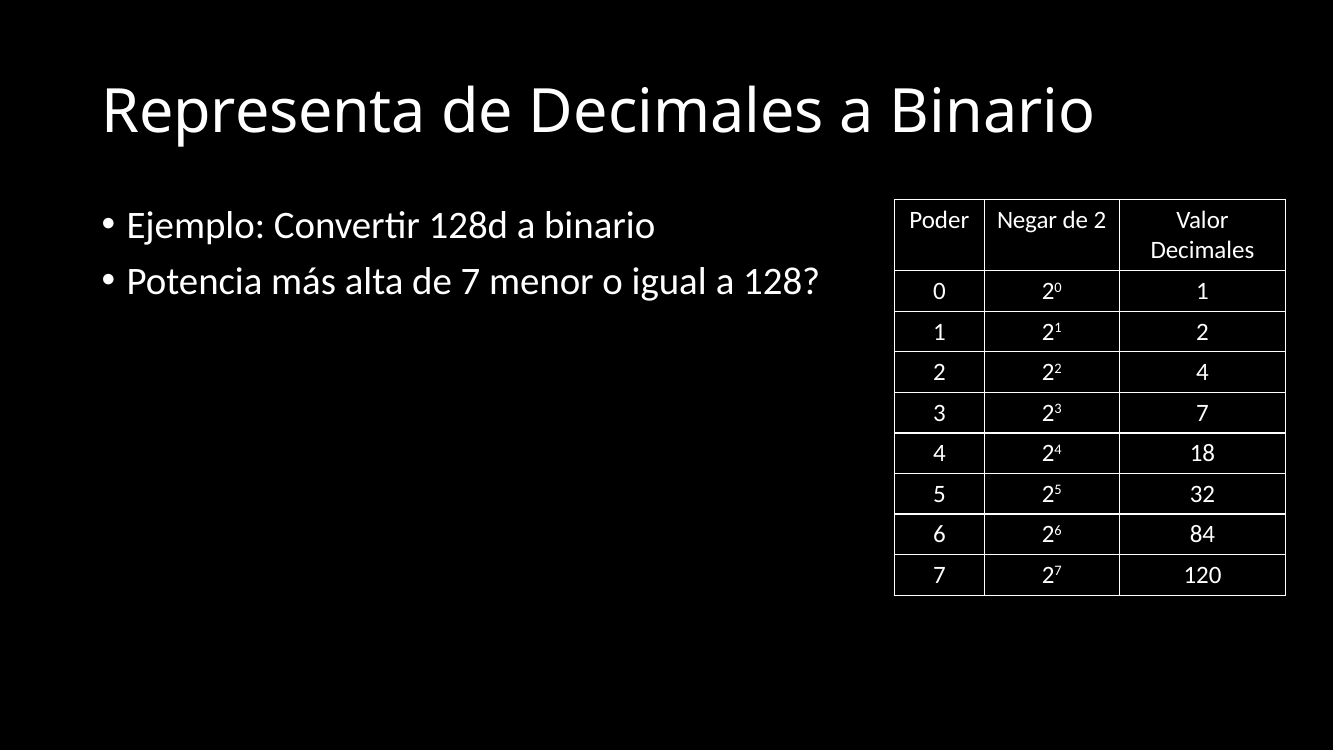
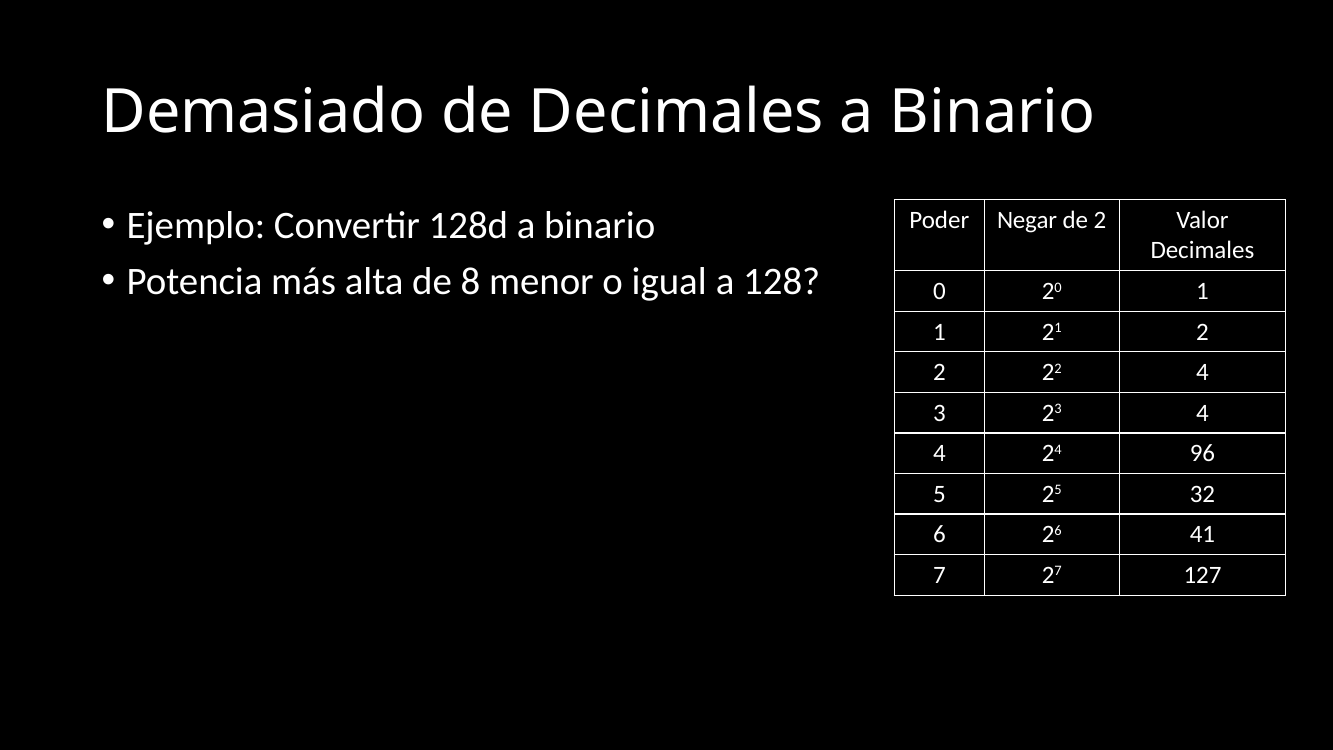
Representa: Representa -> Demasiado
de 7: 7 -> 8
23 7: 7 -> 4
18: 18 -> 96
84: 84 -> 41
120: 120 -> 127
